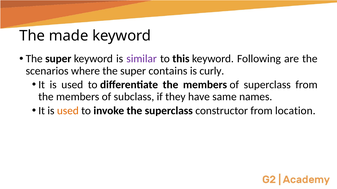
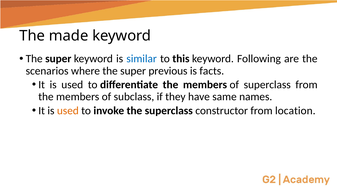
similar colour: purple -> blue
contains: contains -> previous
curly: curly -> facts
